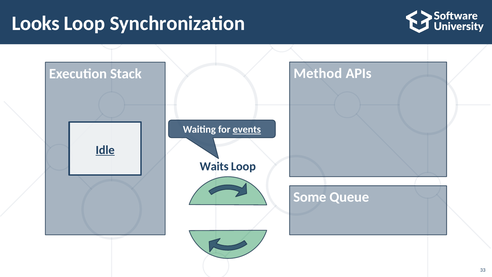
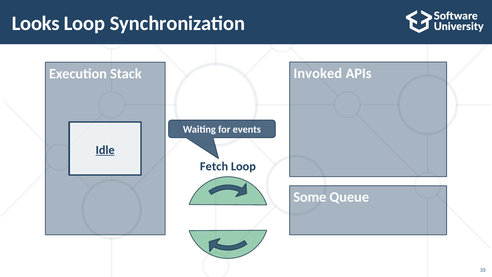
Method: Method -> Invoked
events underline: present -> none
Waits: Waits -> Fetch
